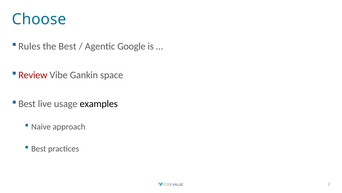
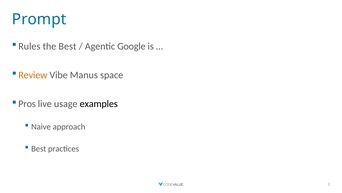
Choose: Choose -> Prompt
Review colour: red -> orange
Gankin: Gankin -> Manus
Best at (27, 104): Best -> Pros
